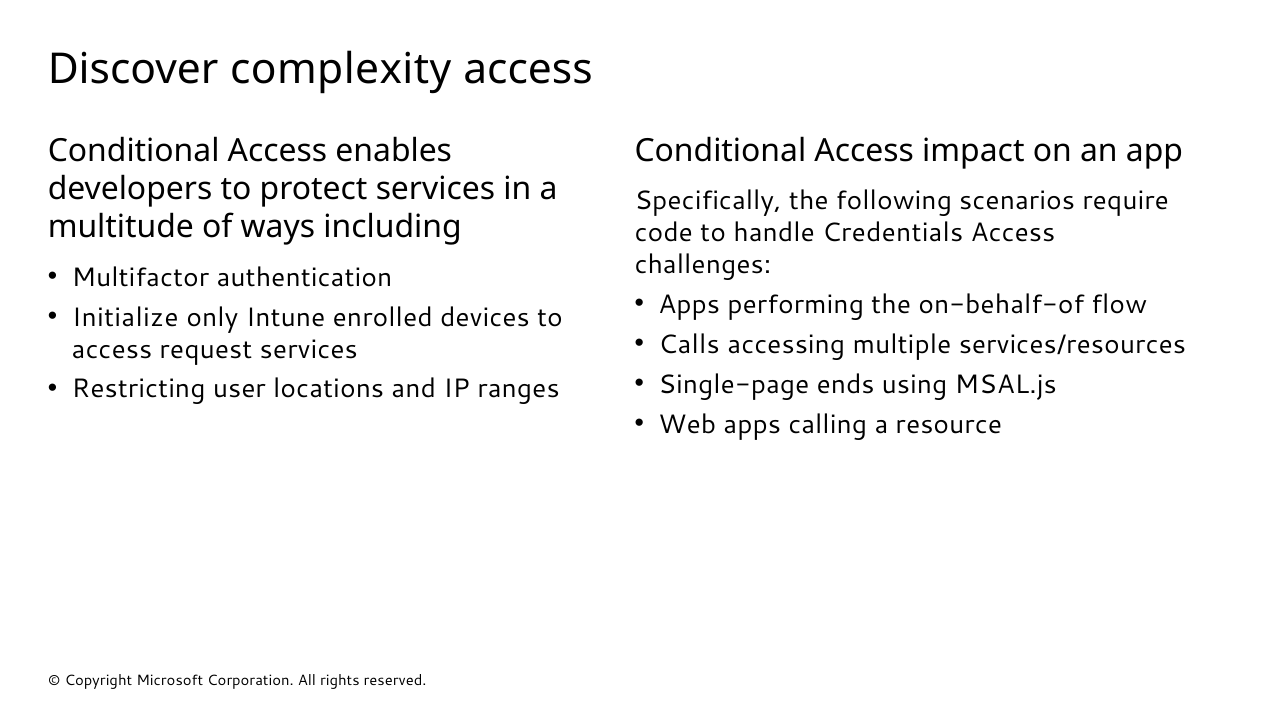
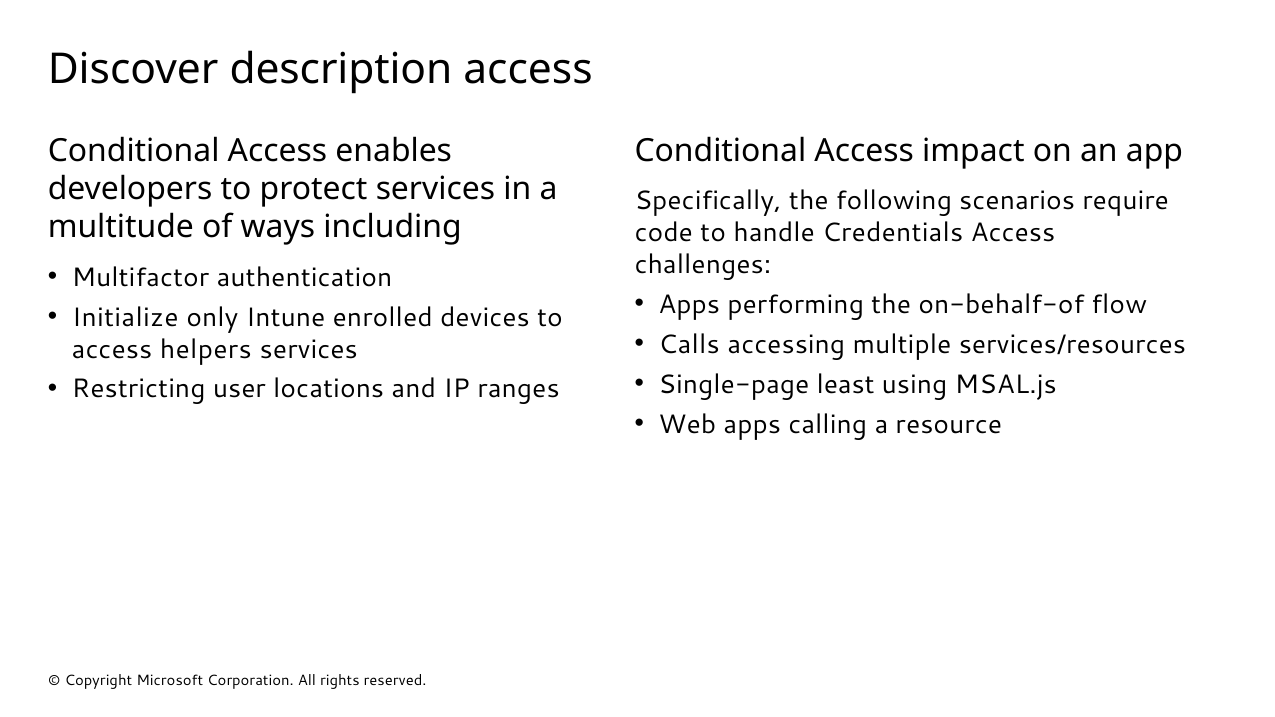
complexity: complexity -> description
request: request -> helpers
ends: ends -> least
